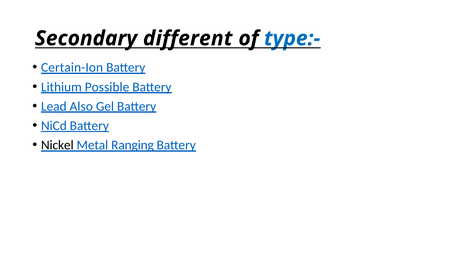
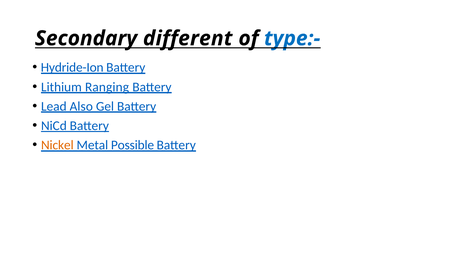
Certain-Ion: Certain-Ion -> Hydride-Ion
Possible: Possible -> Ranging
Nickel colour: black -> orange
Ranging: Ranging -> Possible
